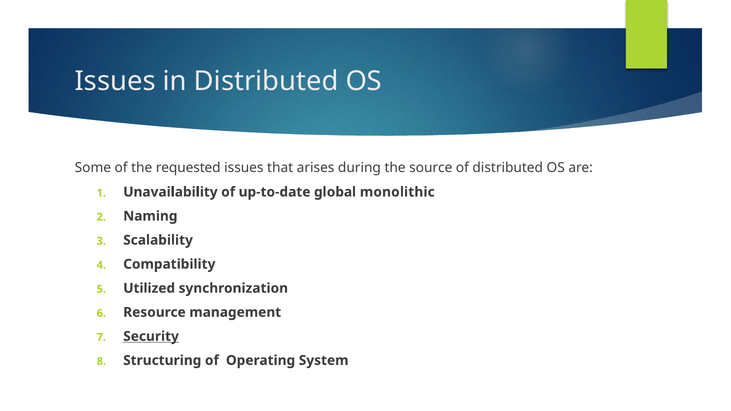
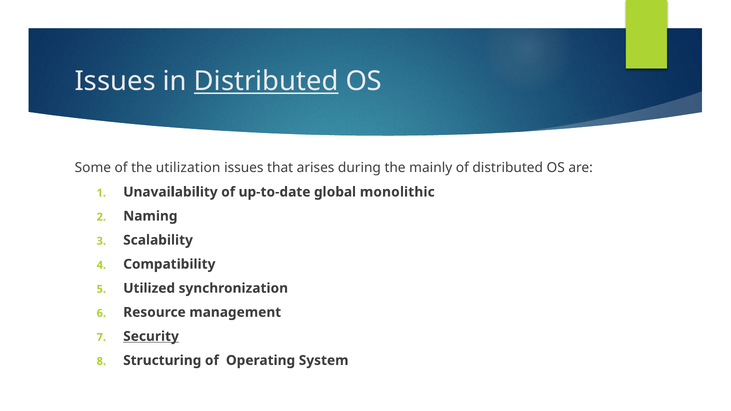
Distributed at (266, 81) underline: none -> present
requested: requested -> utilization
source: source -> mainly
